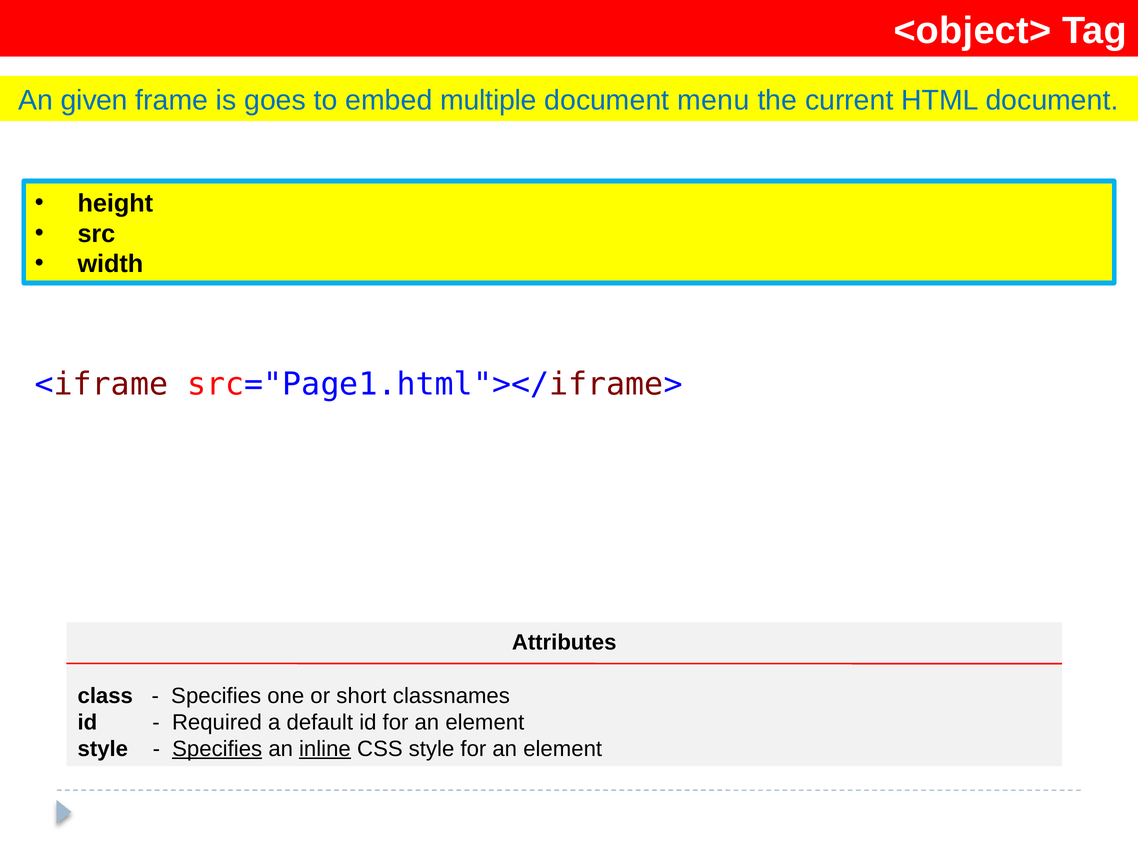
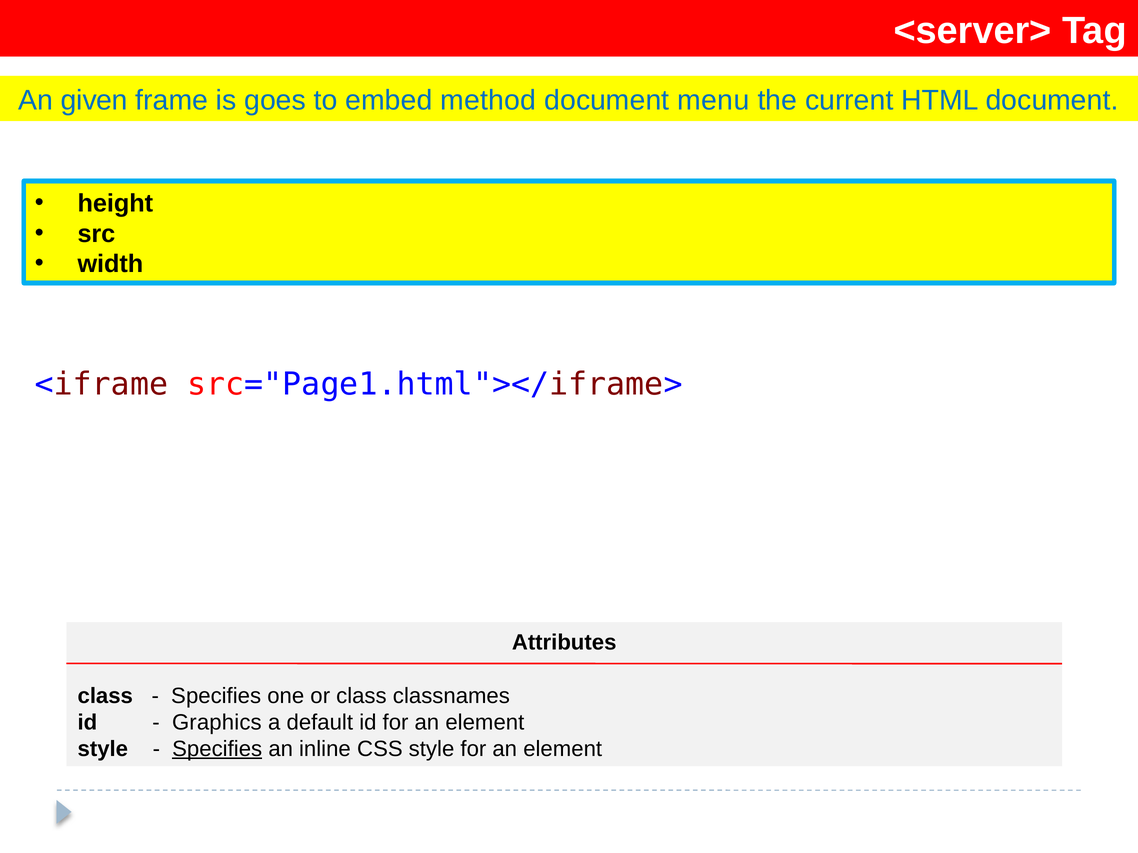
<object>: <object> -> <server>
multiple: multiple -> method
or short: short -> class
Required: Required -> Graphics
inline underline: present -> none
